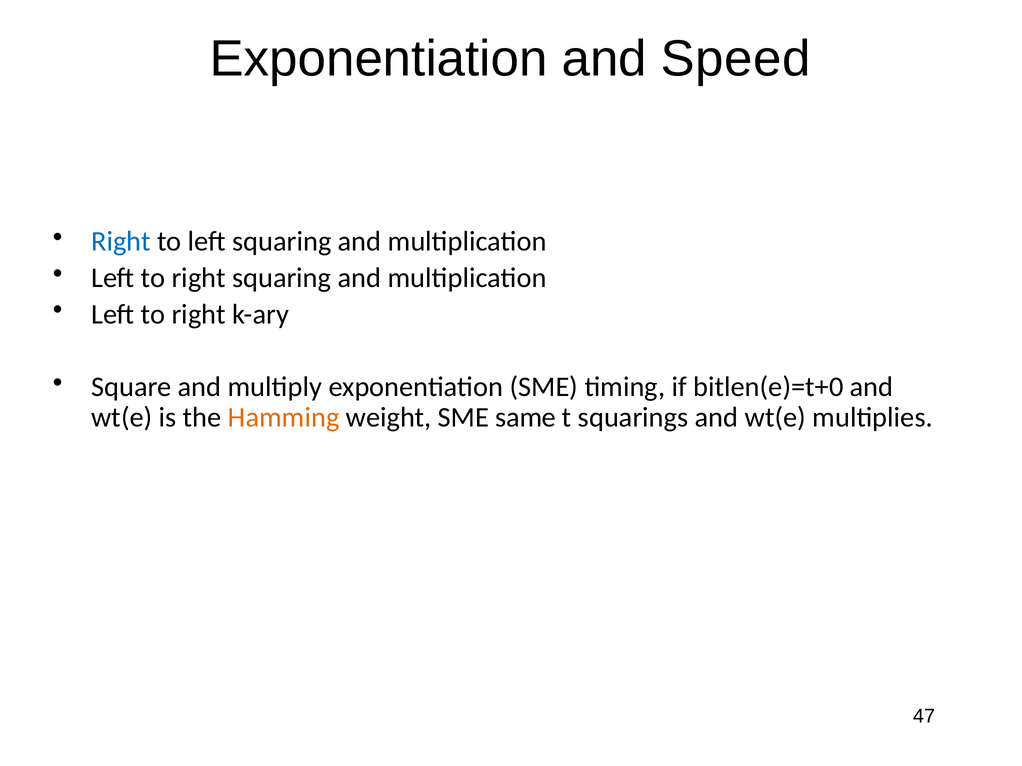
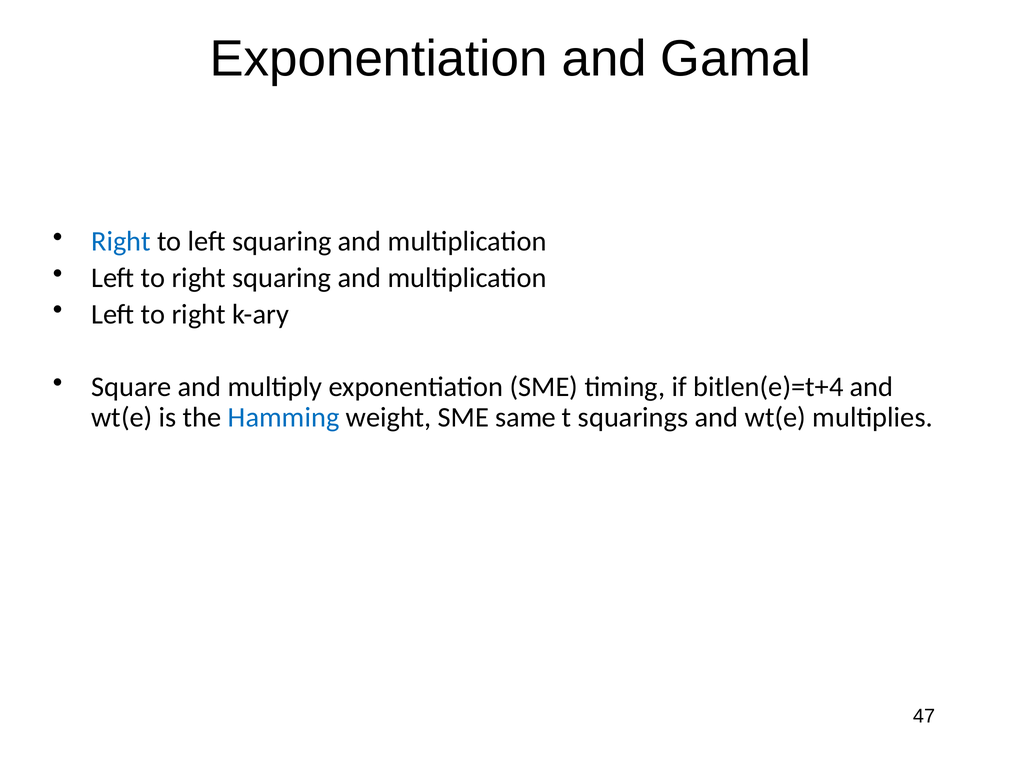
Speed: Speed -> Gamal
bitlen(e)=t+0: bitlen(e)=t+0 -> bitlen(e)=t+4
Hamming colour: orange -> blue
